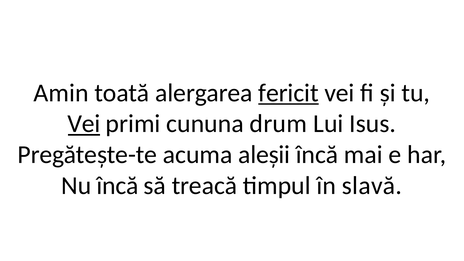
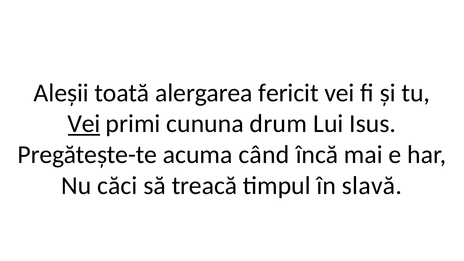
Amin: Amin -> Aleșii
fericit underline: present -> none
aleșii: aleșii -> când
Nu încă: încă -> căci
